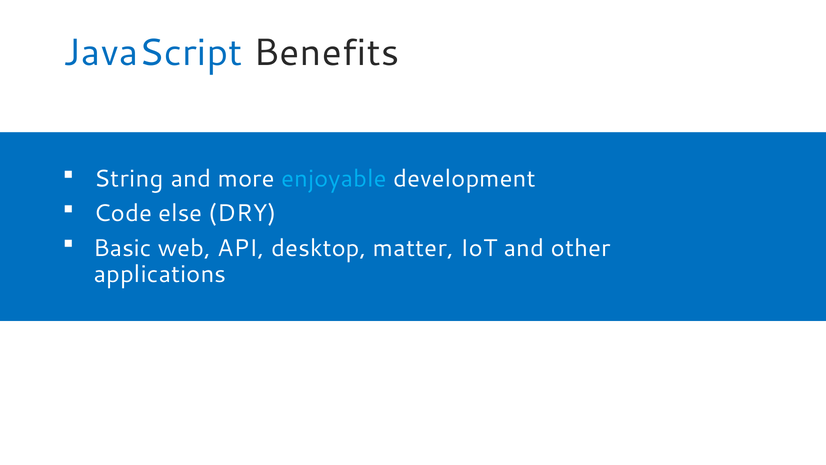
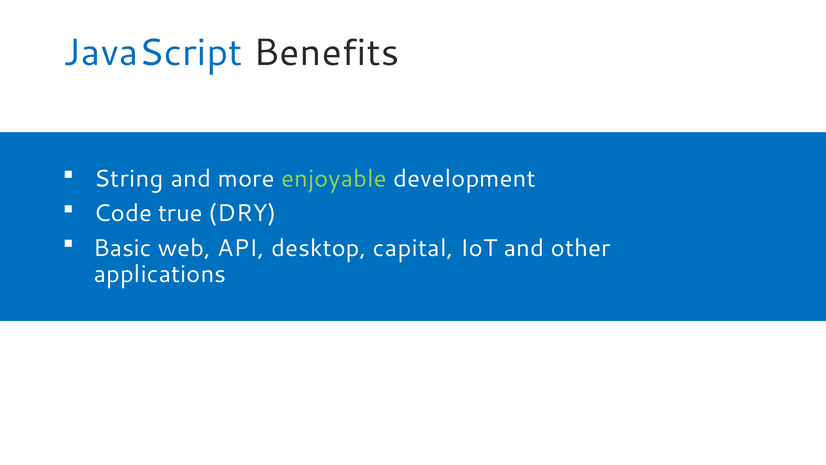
enjoyable colour: light blue -> light green
else: else -> true
matter: matter -> capital
